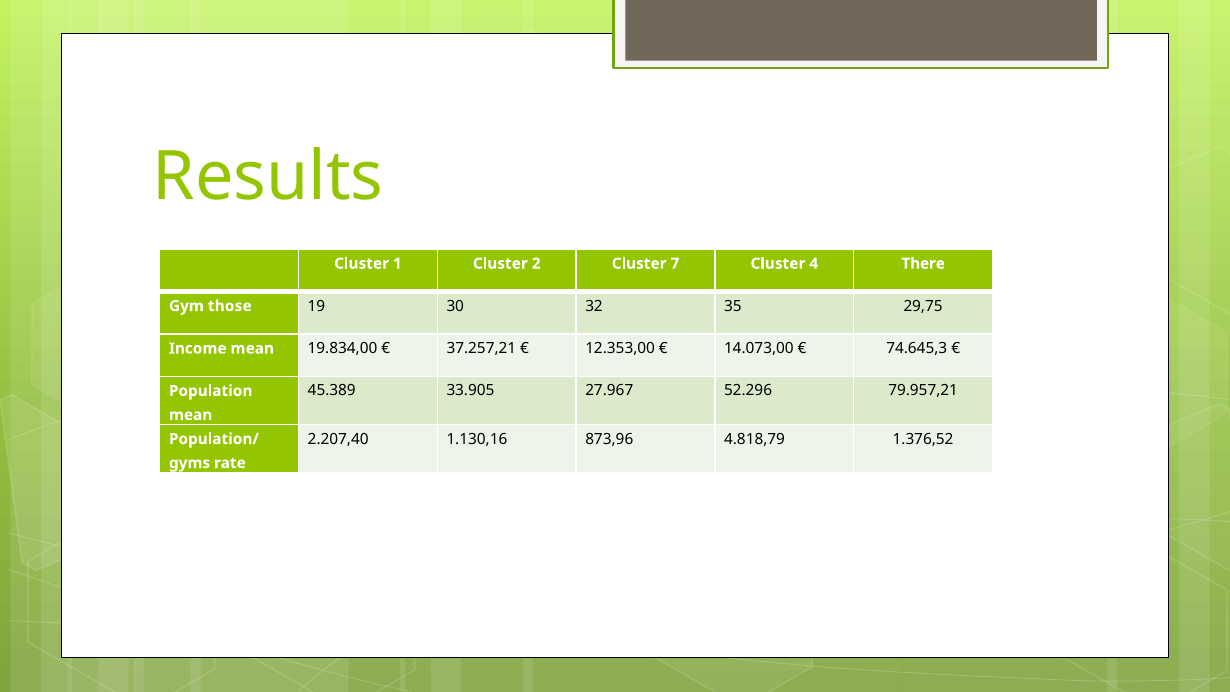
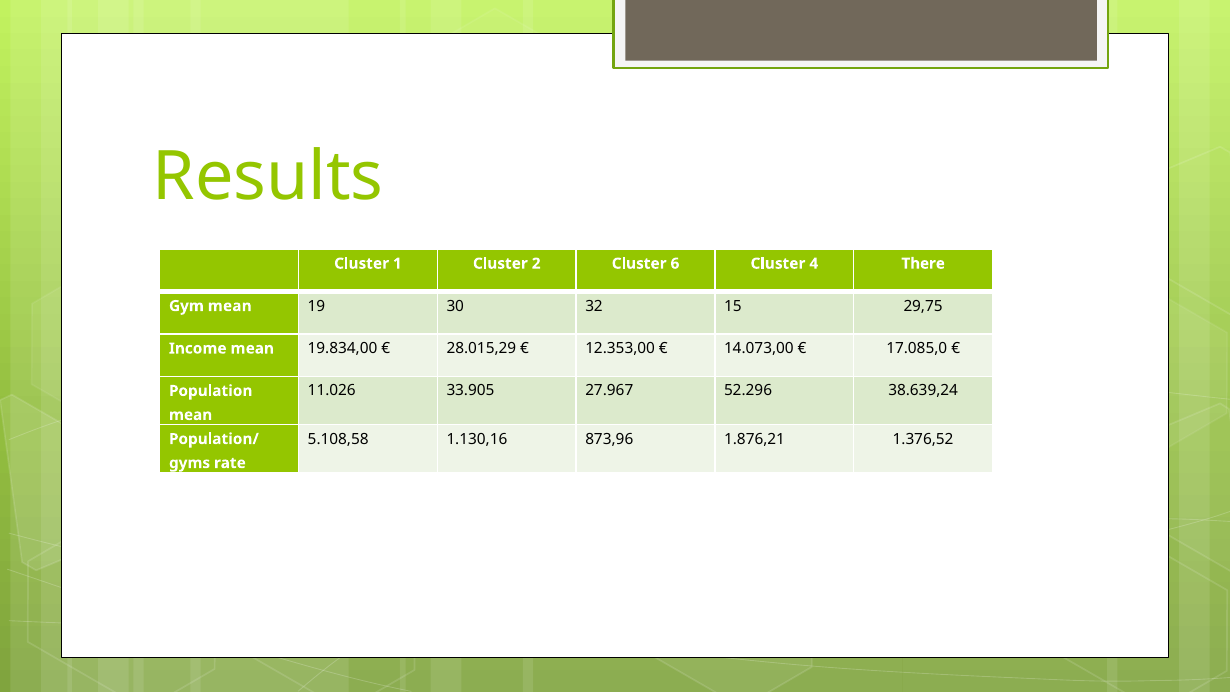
7: 7 -> 6
Gym those: those -> mean
35: 35 -> 15
37.257,21: 37.257,21 -> 28.015,29
74.645,3: 74.645,3 -> 17.085,0
45.389: 45.389 -> 11.026
79.957,21: 79.957,21 -> 38.639,24
2.207,40: 2.207,40 -> 5.108,58
4.818,79: 4.818,79 -> 1.876,21
